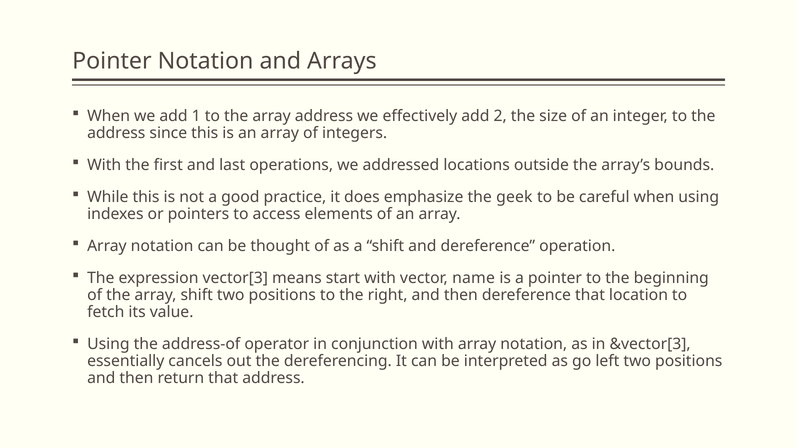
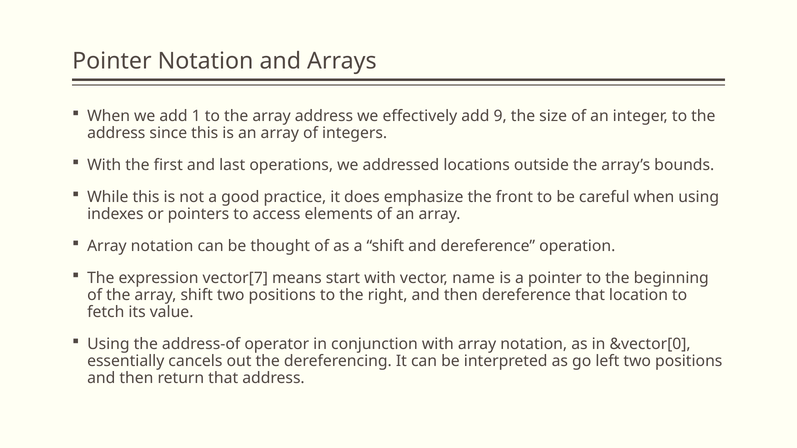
2: 2 -> 9
geek: geek -> front
vector[3: vector[3 -> vector[7
&vector[3: &vector[3 -> &vector[0
